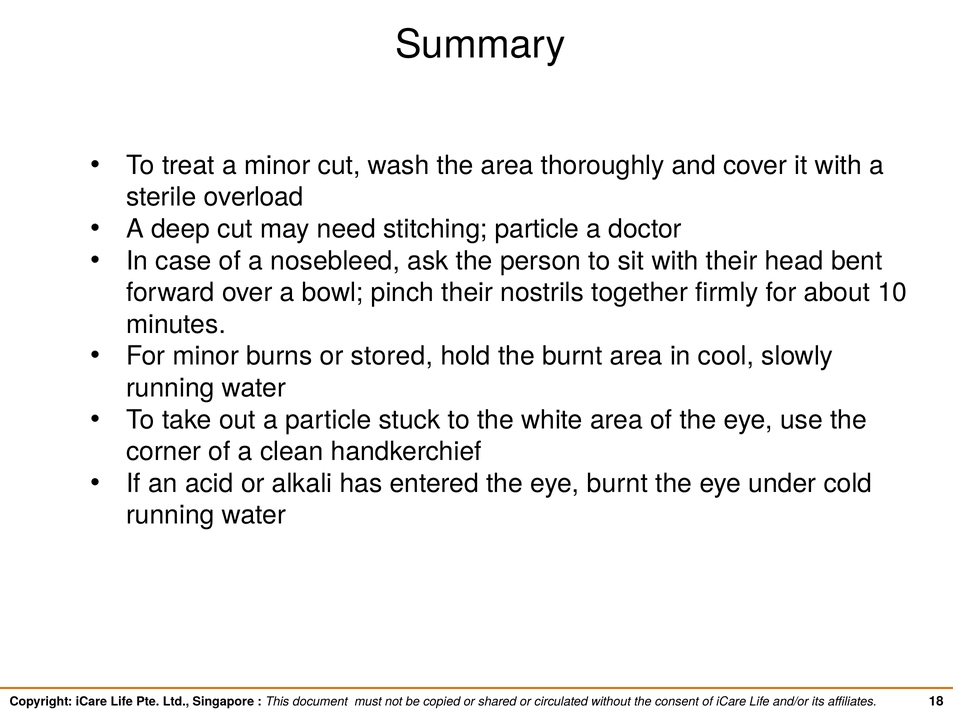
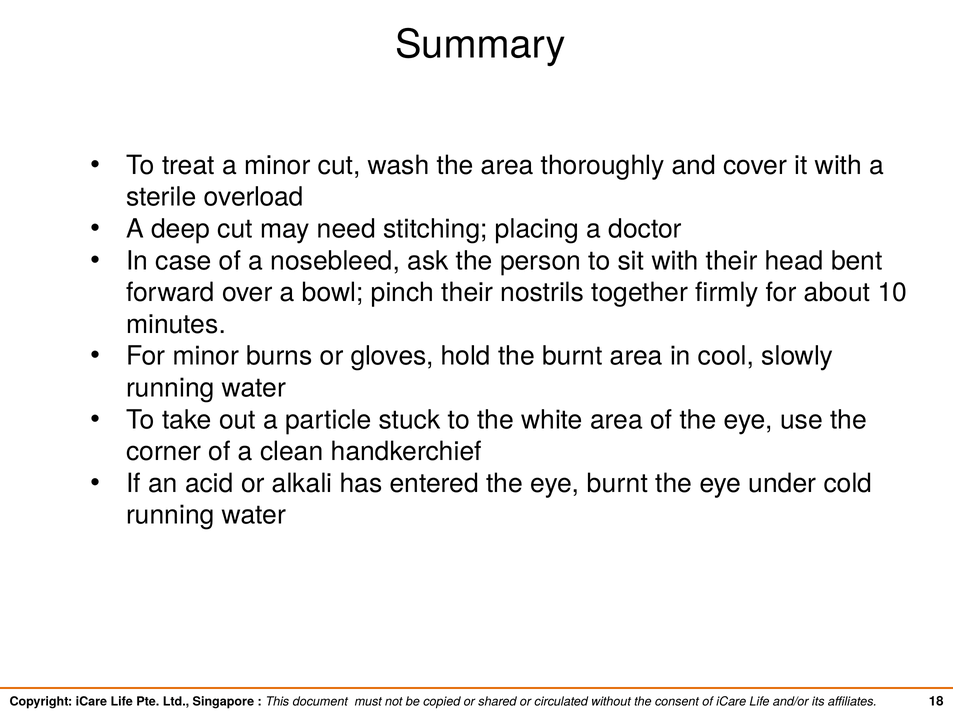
stitching particle: particle -> placing
stored: stored -> gloves
